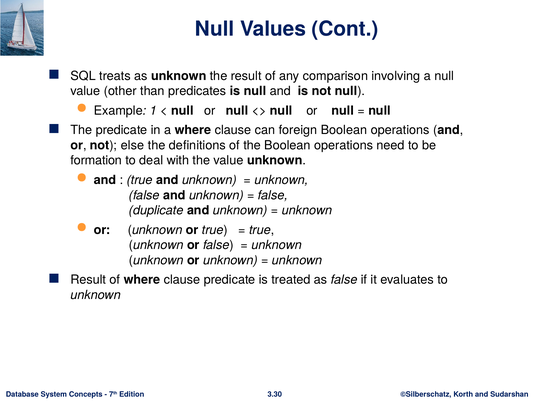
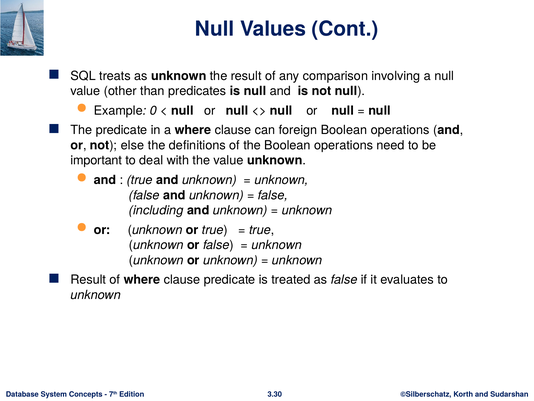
1: 1 -> 0
formation: formation -> important
duplicate: duplicate -> including
